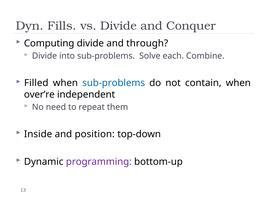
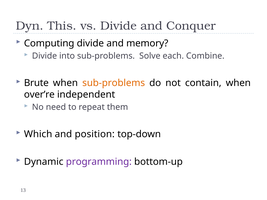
Fills: Fills -> This
through: through -> memory
Filled: Filled -> Brute
sub-problems at (114, 83) colour: blue -> orange
Inside: Inside -> Which
